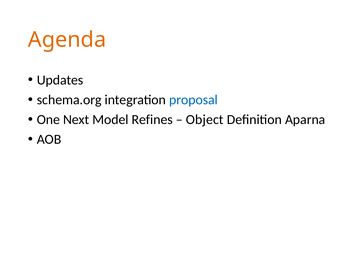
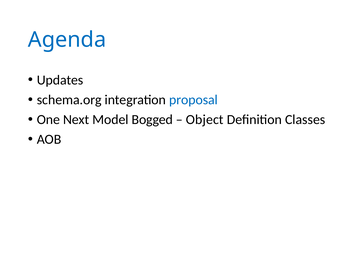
Agenda colour: orange -> blue
Refines: Refines -> Bogged
Aparna: Aparna -> Classes
